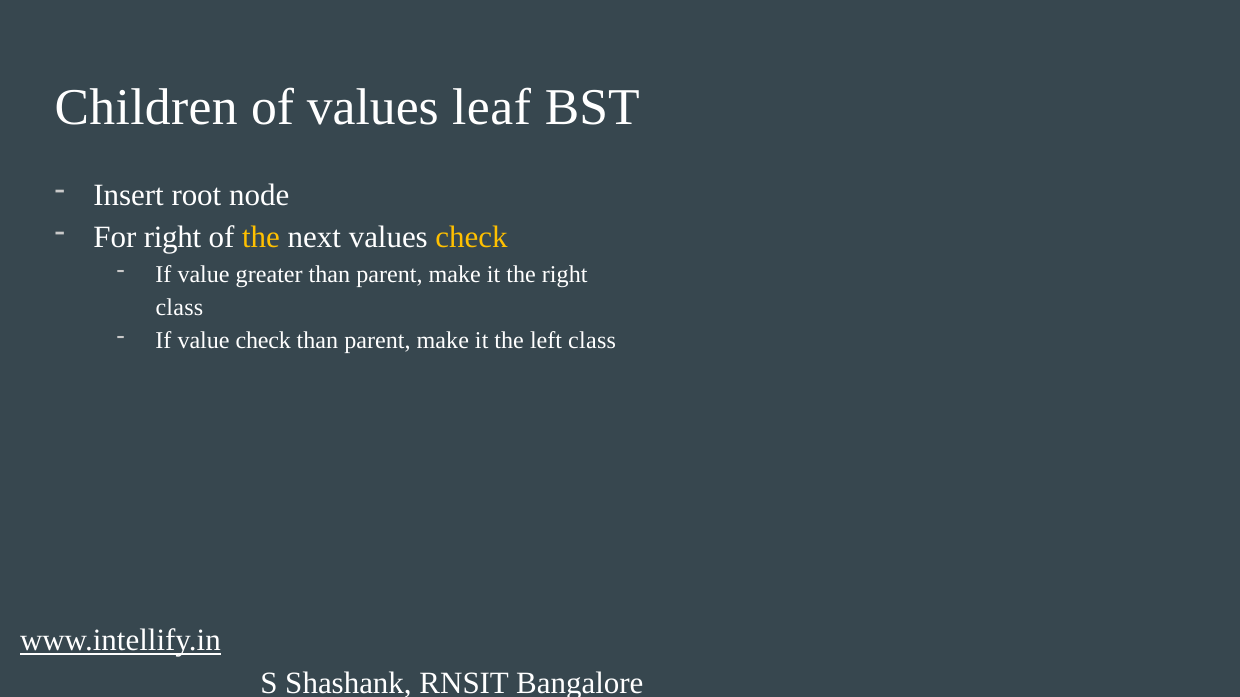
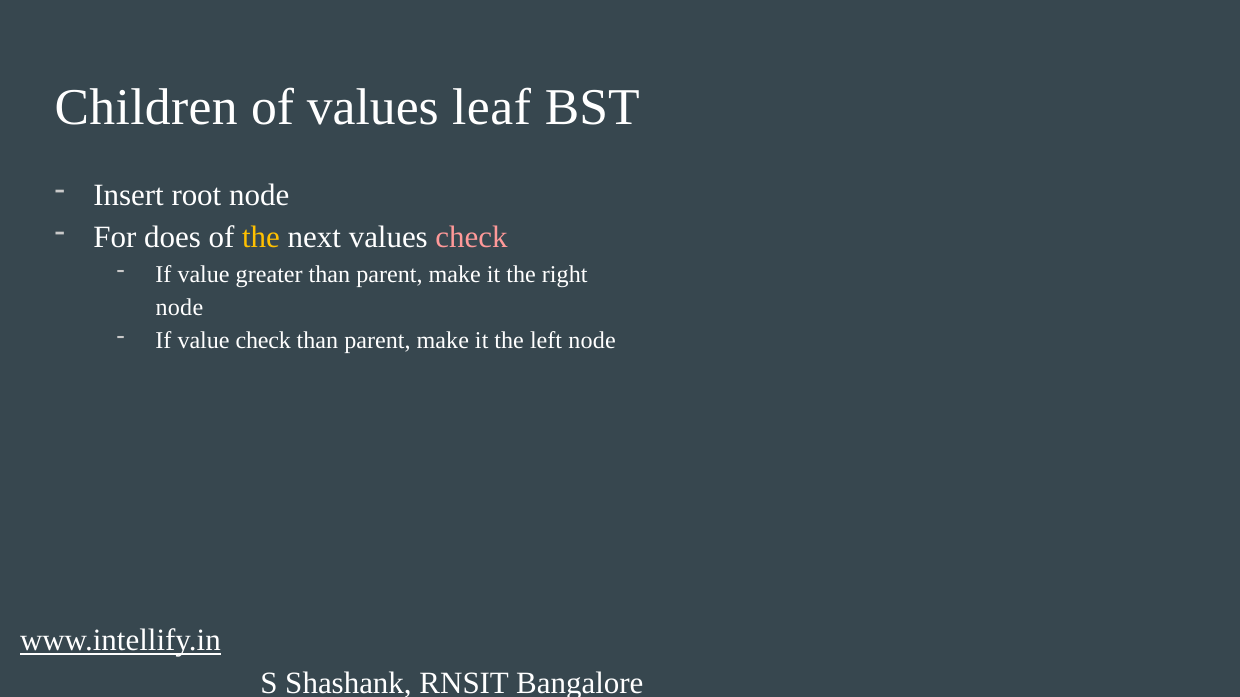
For right: right -> does
check at (472, 238) colour: yellow -> pink
class at (179, 308): class -> node
left class: class -> node
